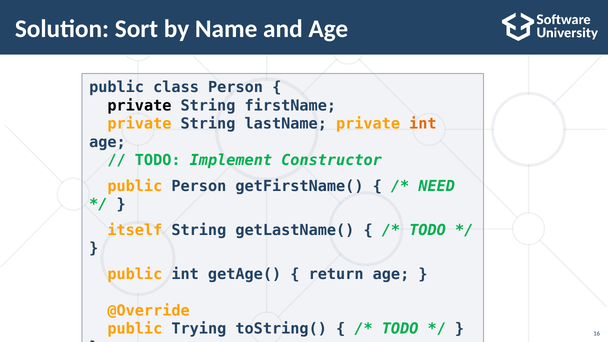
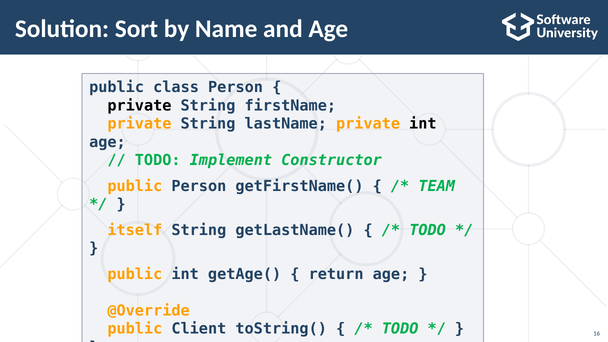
int at (423, 124) colour: orange -> black
NEED: NEED -> TEAM
Trying: Trying -> Client
